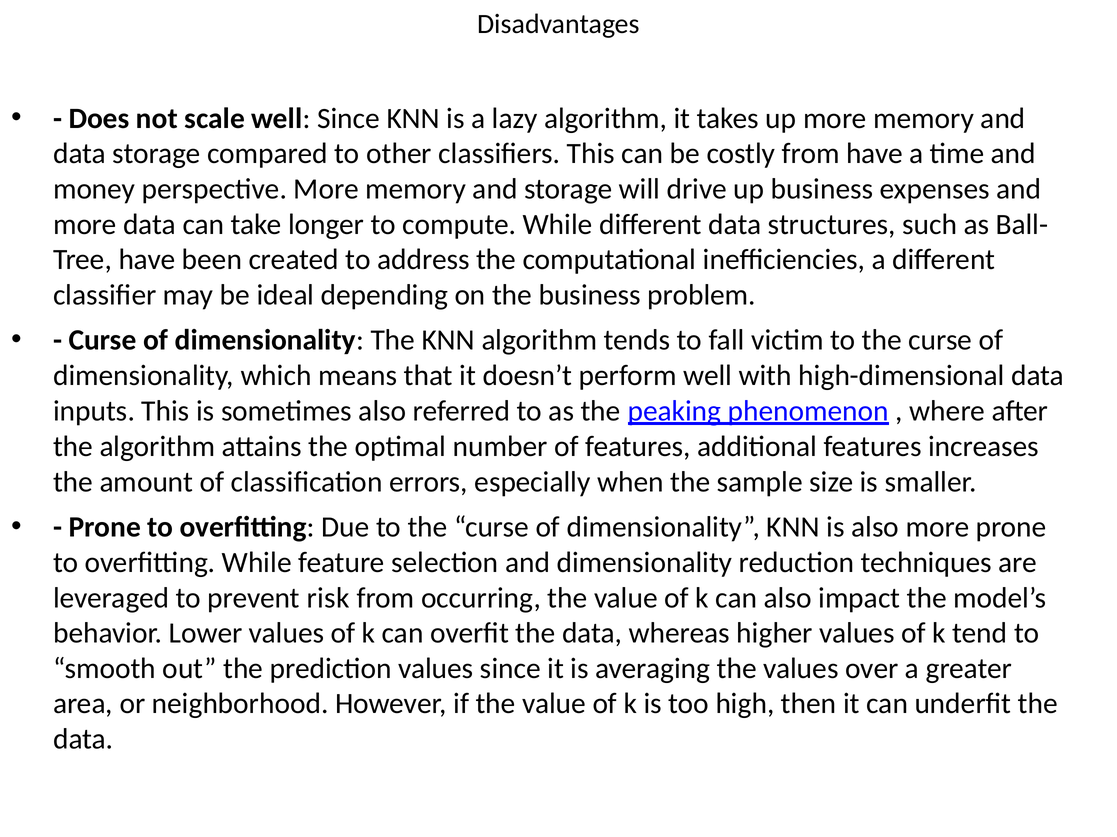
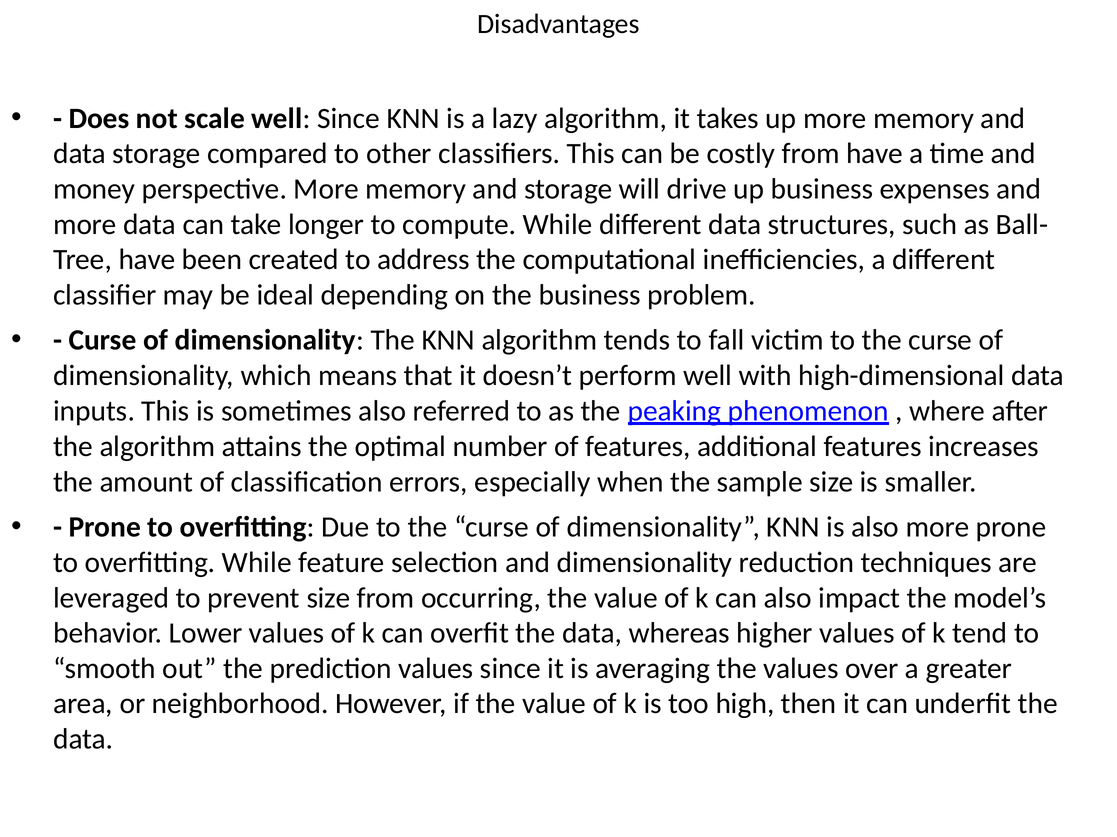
prevent risk: risk -> size
